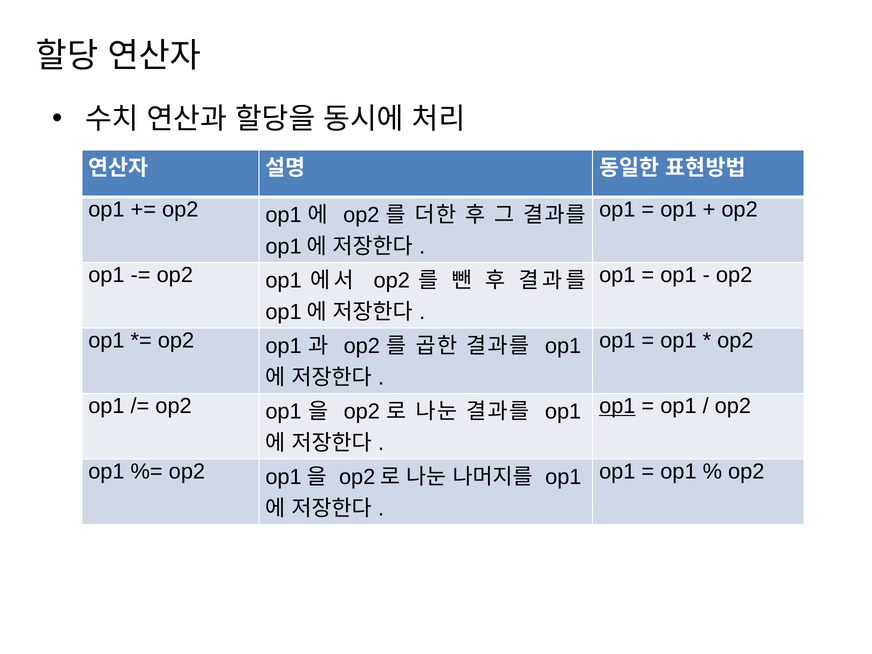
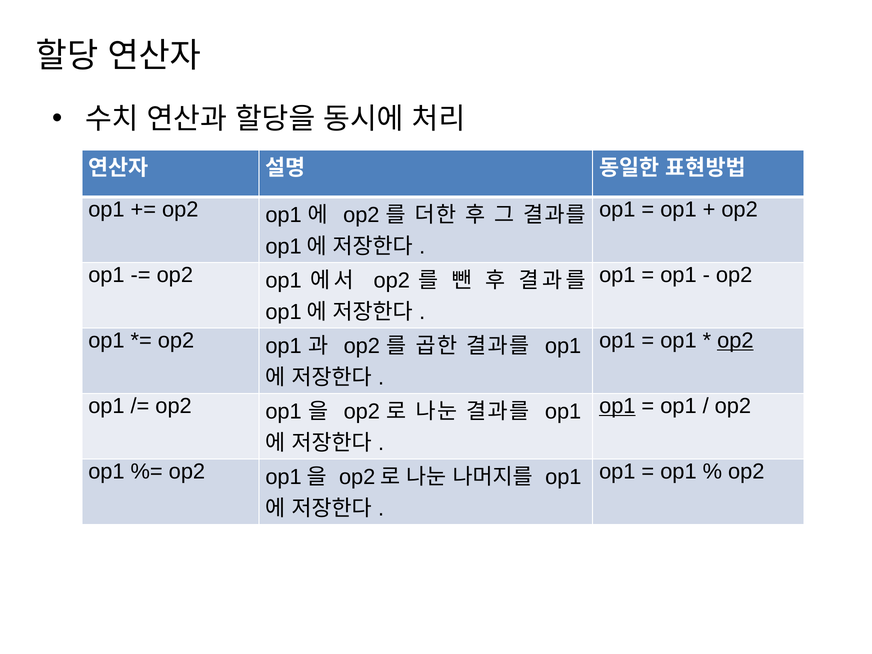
op2 at (735, 341) underline: none -> present
